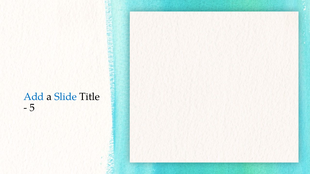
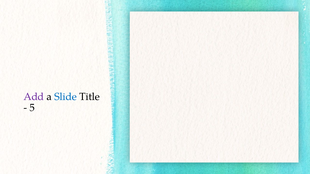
Add colour: blue -> purple
